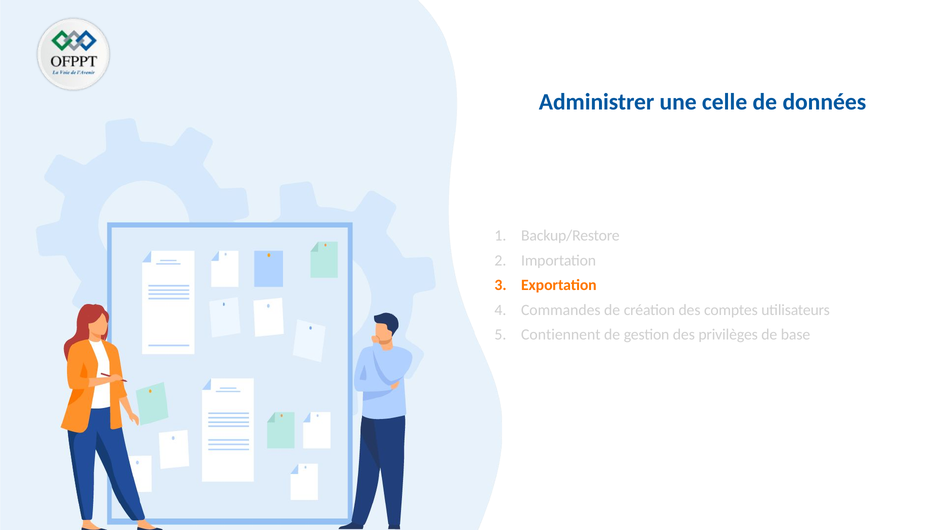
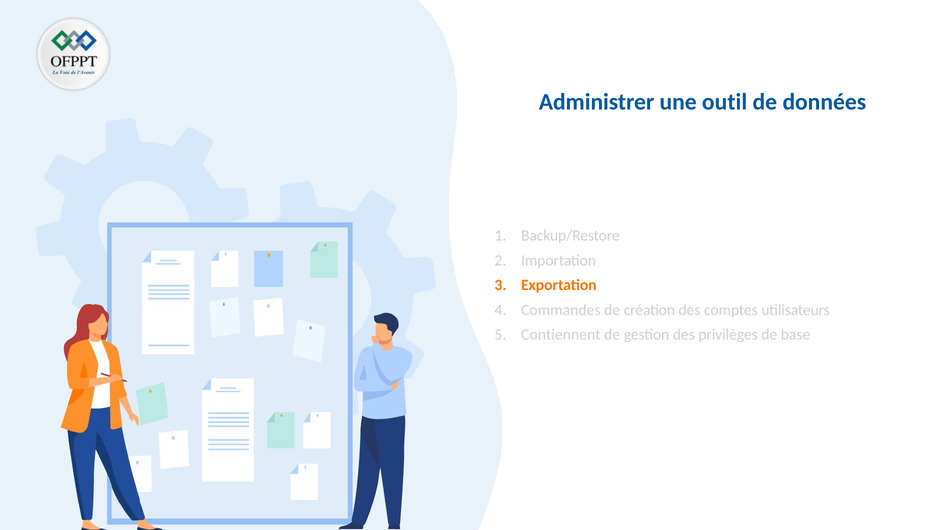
celle: celle -> outil
